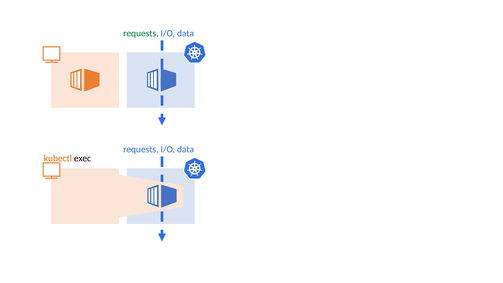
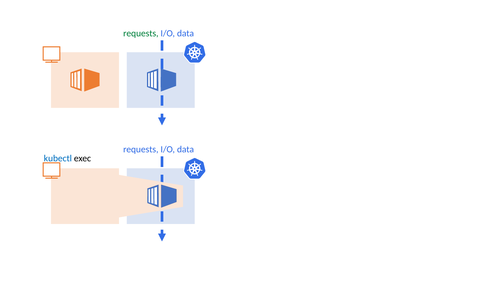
kubectl colour: orange -> blue
